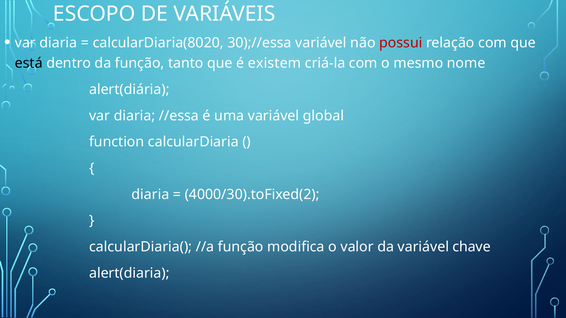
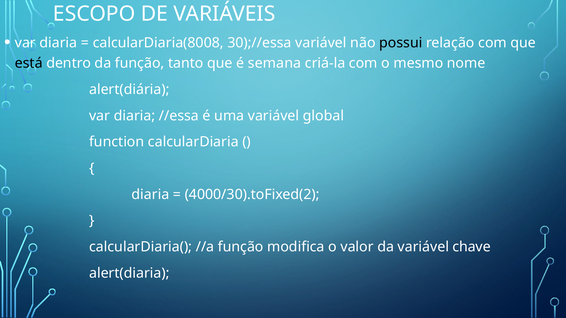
calcularDiaria(8020: calcularDiaria(8020 -> calcularDiaria(8008
possui colour: red -> black
existem: existem -> semana
